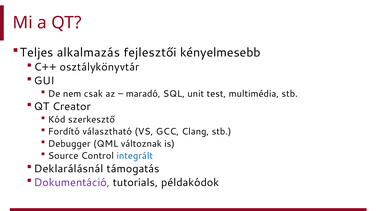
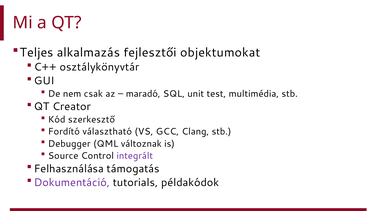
kényelmesebb: kényelmesebb -> objektumokat
integrált colour: blue -> purple
Deklarálásnál: Deklarálásnál -> Felhasználása
